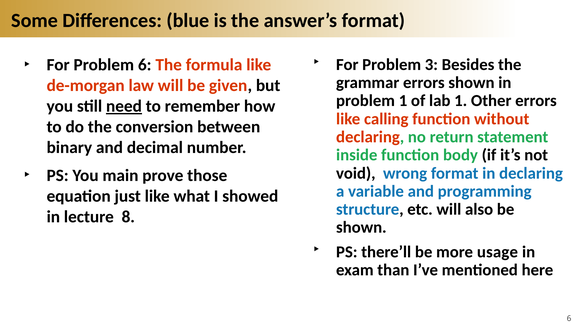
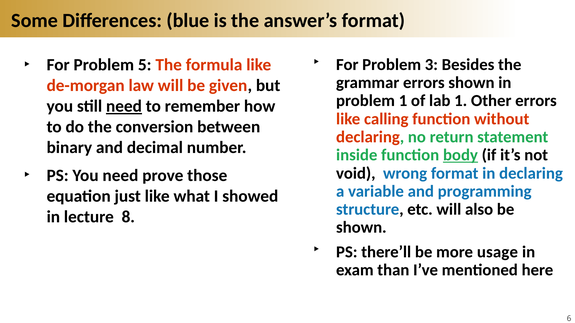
Problem 6: 6 -> 5
body underline: none -> present
You main: main -> need
